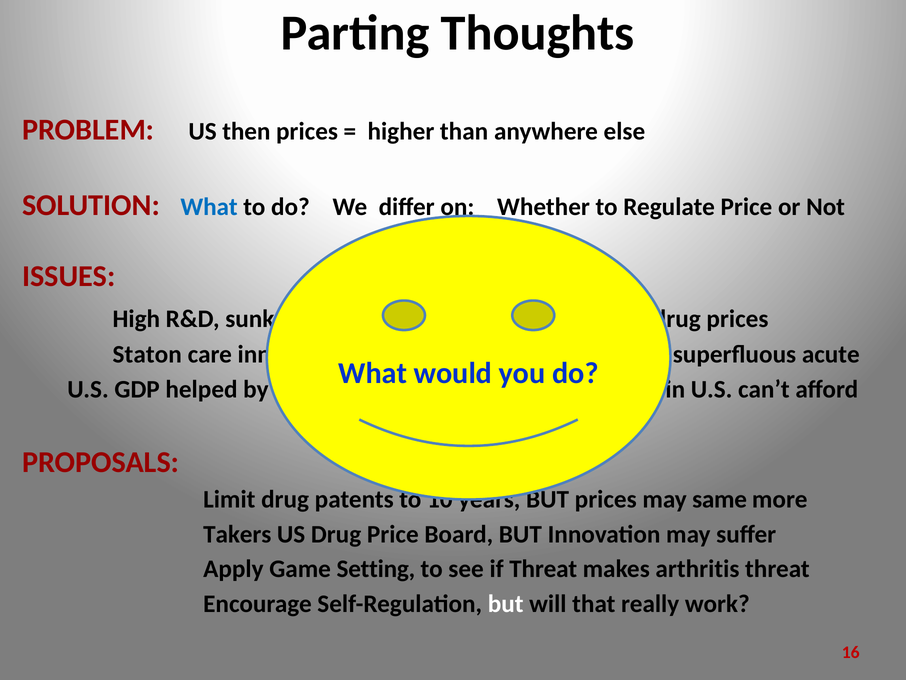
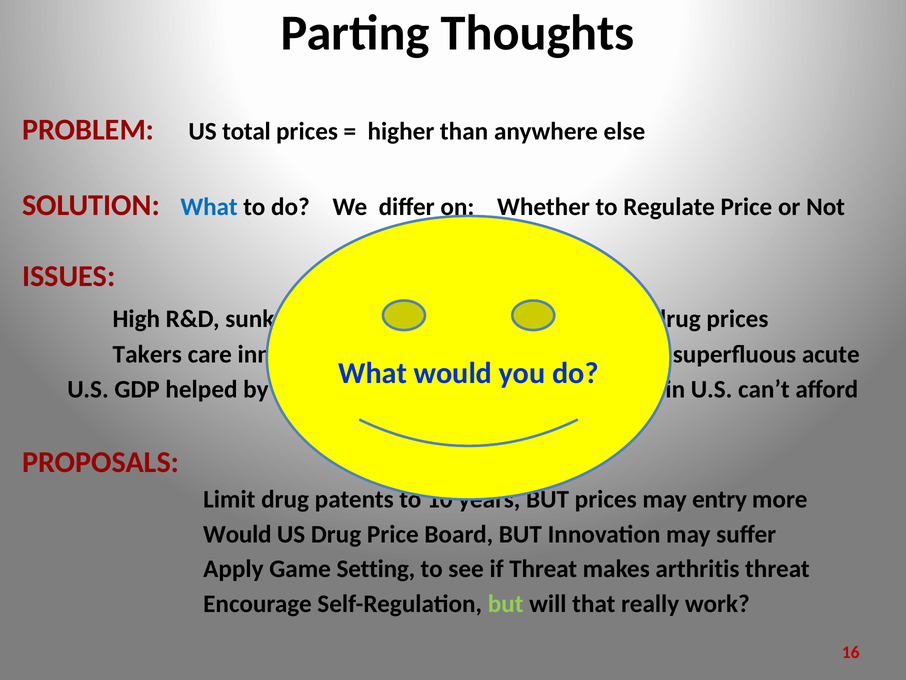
then: then -> total
Staton: Staton -> Takers
same: same -> entry
Takers at (237, 534): Takers -> Would
but at (506, 603) colour: white -> light green
